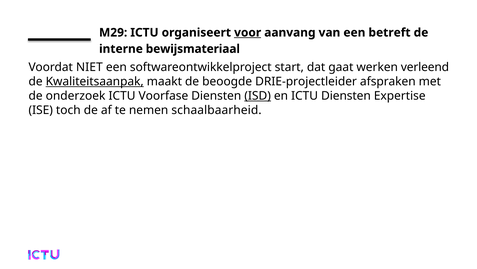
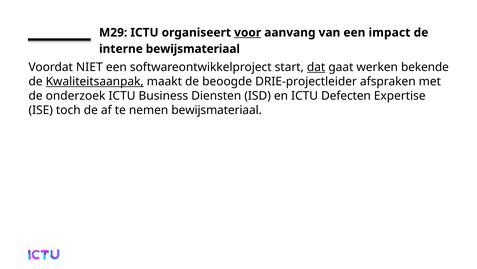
betreft: betreft -> impact
dat underline: none -> present
verleend: verleend -> bekende
Voorfase: Voorfase -> Business
ISD underline: present -> none
ICTU Diensten: Diensten -> Defecten
nemen schaalbaarheid: schaalbaarheid -> bewijsmateriaal
